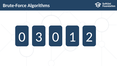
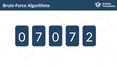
3 at (39, 37): 3 -> 7
1 at (72, 37): 1 -> 7
